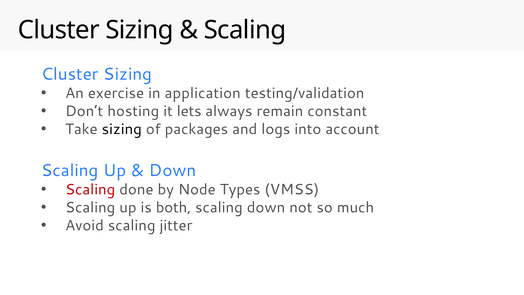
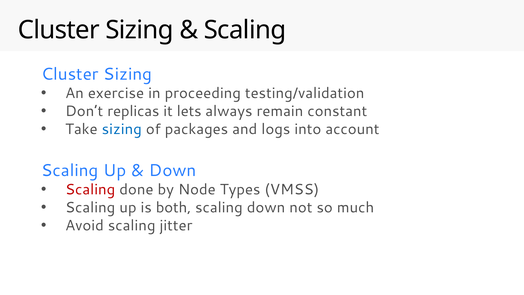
application: application -> proceeding
hosting: hosting -> replicas
sizing at (122, 129) colour: black -> blue
